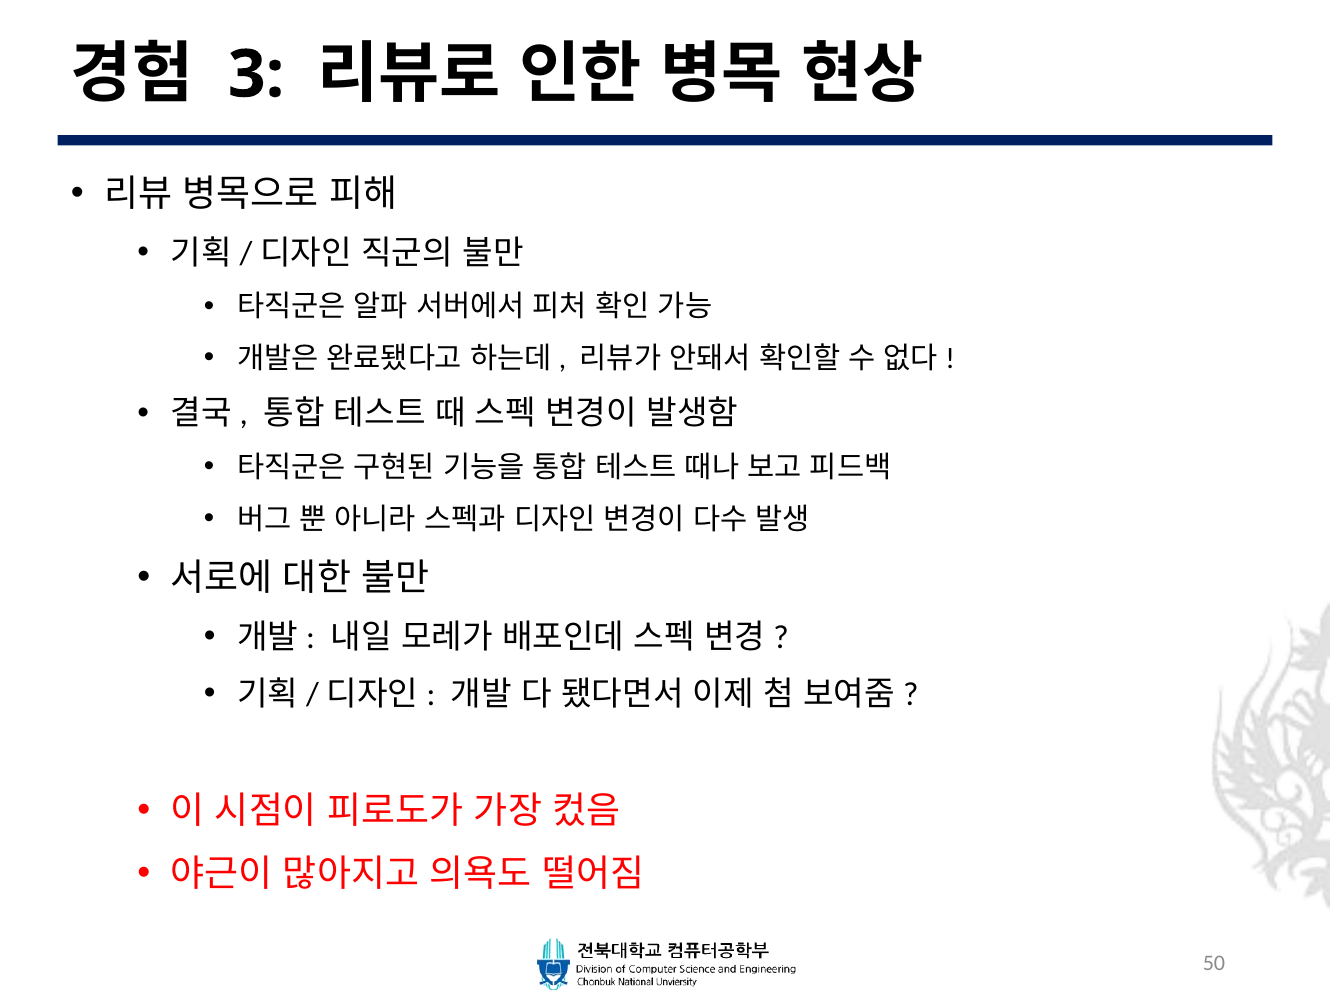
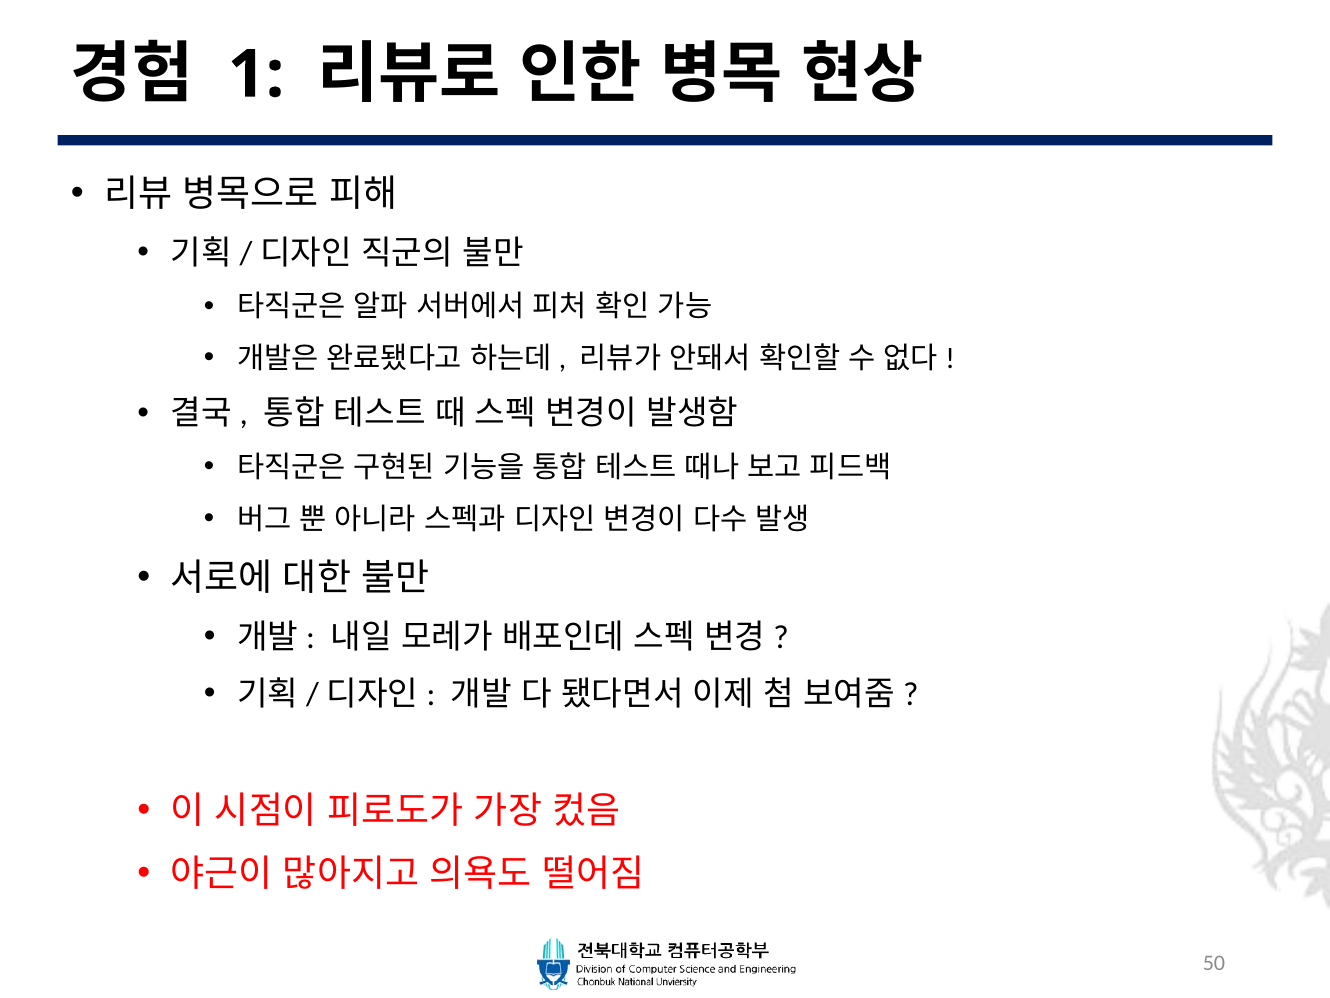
3: 3 -> 1
